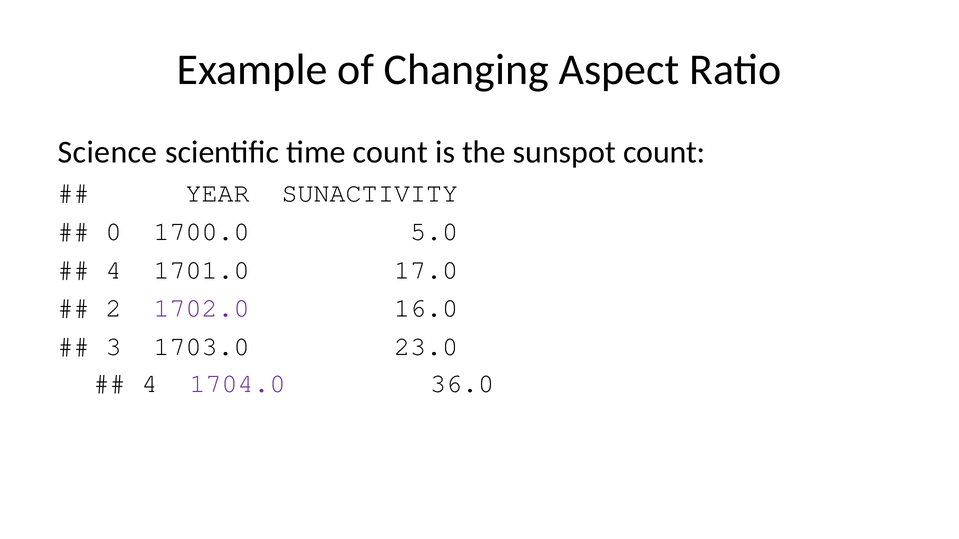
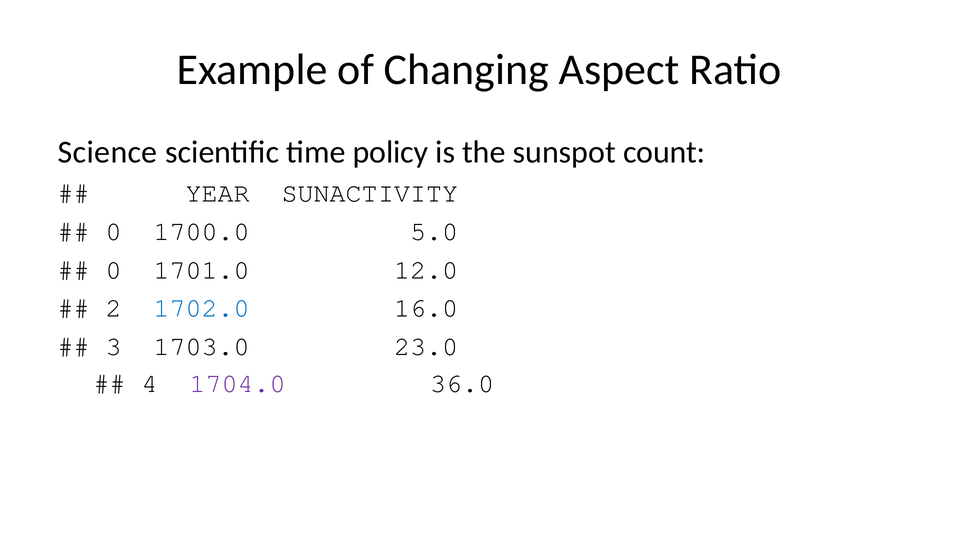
time count: count -> policy
4 at (114, 270): 4 -> 0
17.0: 17.0 -> 12.0
1702.0 colour: purple -> blue
